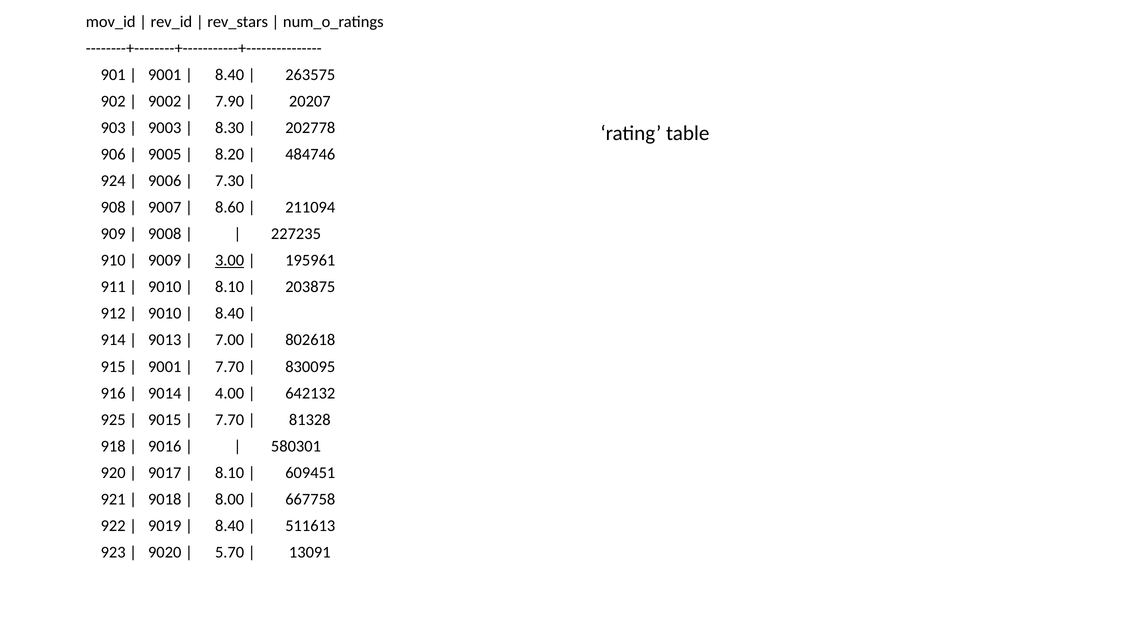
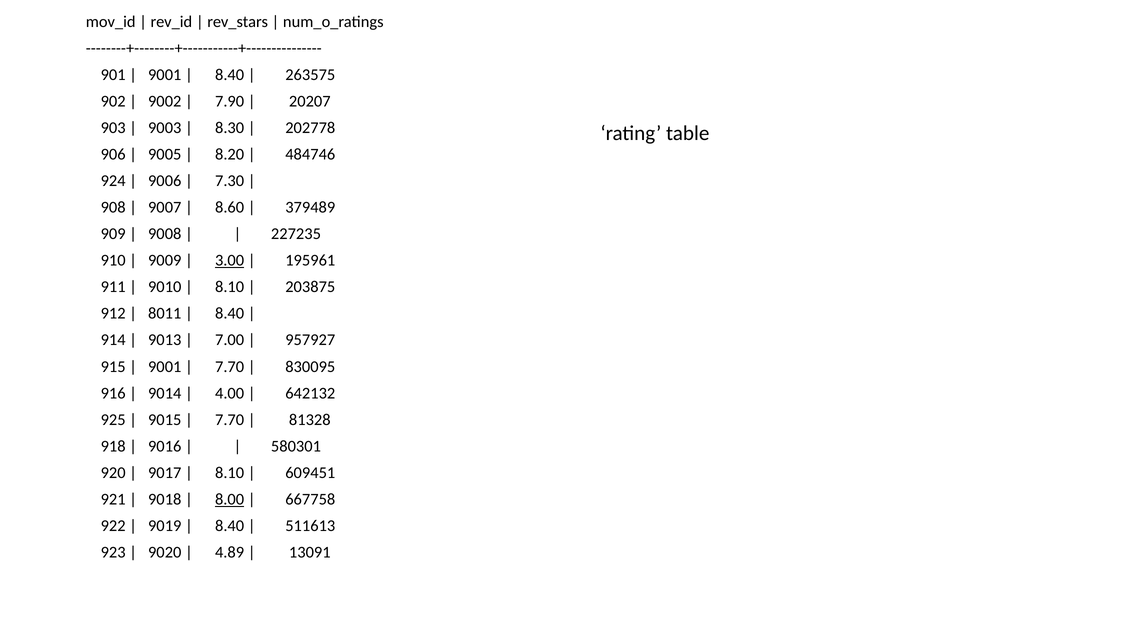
211094: 211094 -> 379489
9010 at (165, 313): 9010 -> 8011
802618: 802618 -> 957927
8.00 underline: none -> present
5.70: 5.70 -> 4.89
